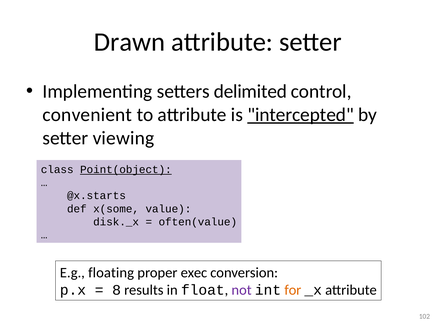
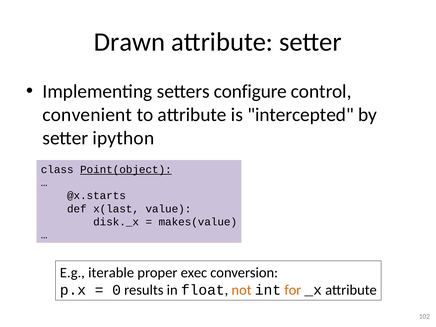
delimited: delimited -> configure
intercepted underline: present -> none
viewing: viewing -> ipython
x(some: x(some -> x(last
often(value: often(value -> makes(value
floating: floating -> iterable
8: 8 -> 0
not colour: purple -> orange
